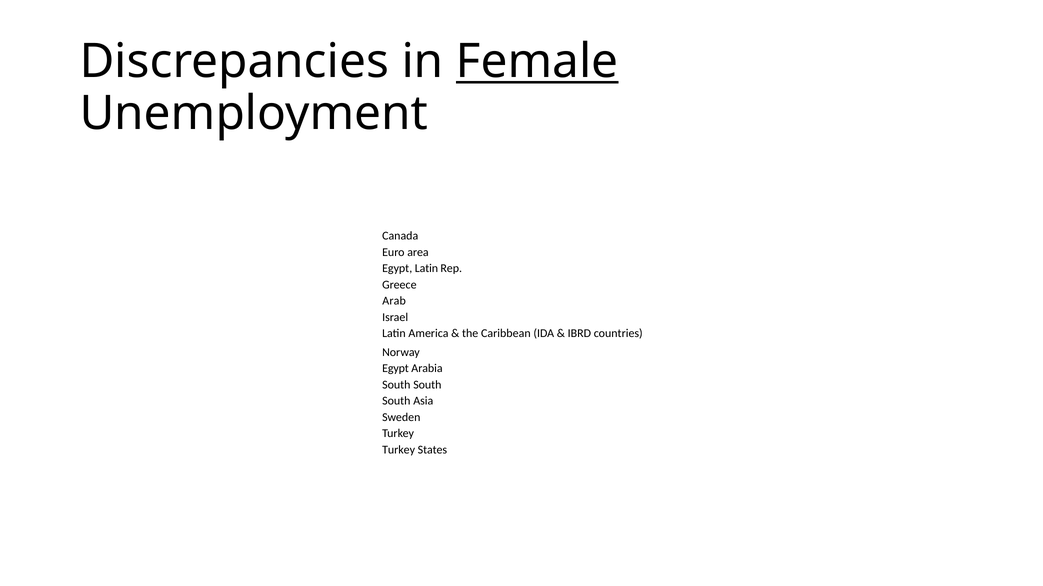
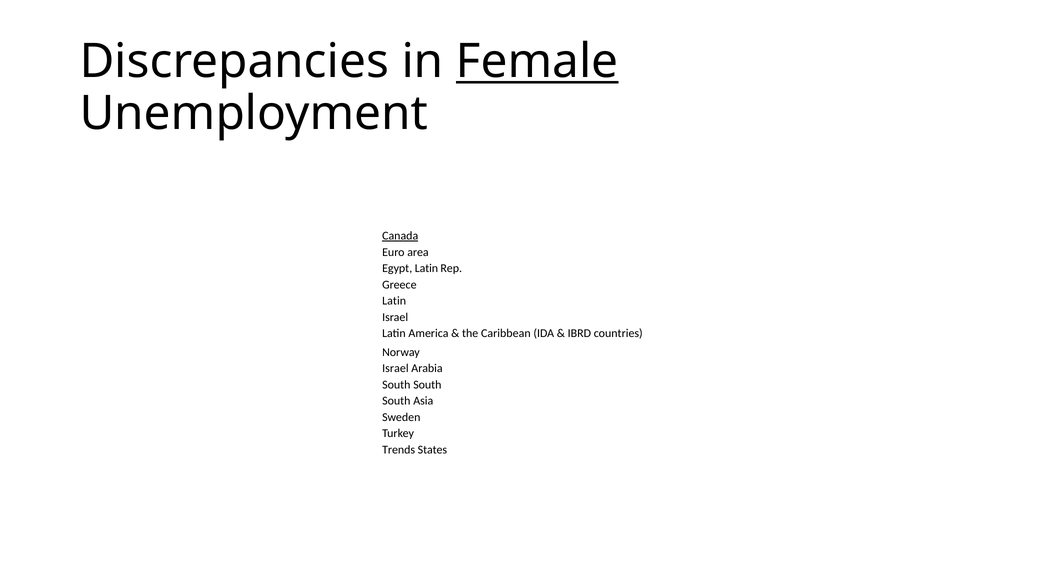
Canada underline: none -> present
Arab at (394, 301): Arab -> Latin
Egypt at (396, 369): Egypt -> Israel
Turkey at (399, 450): Turkey -> Trends
